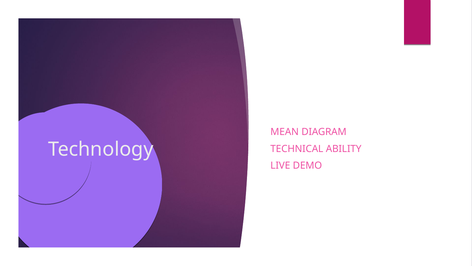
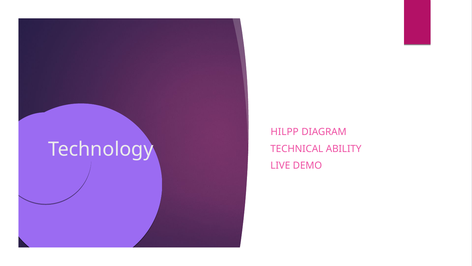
MEAN: MEAN -> HILPP
